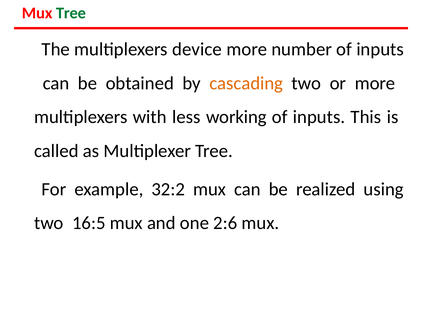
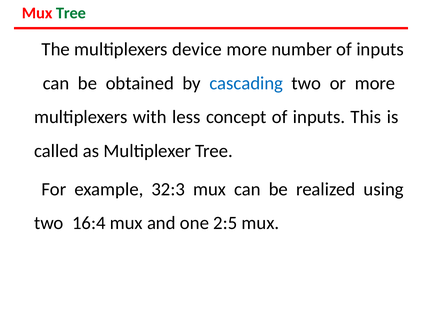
cascading colour: orange -> blue
working: working -> concept
32:2: 32:2 -> 32:3
16:5: 16:5 -> 16:4
2:6: 2:6 -> 2:5
